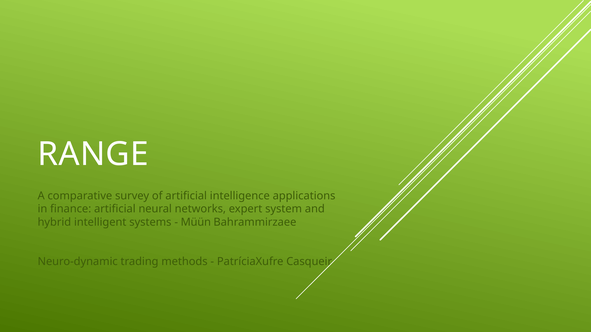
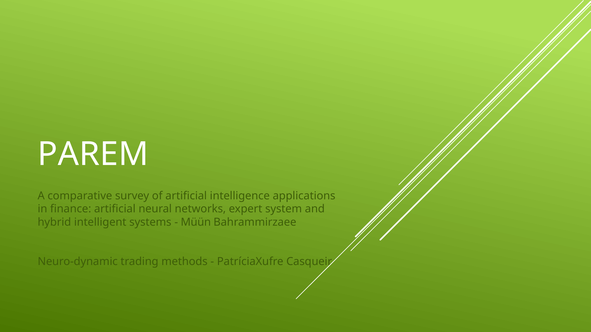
RANGE: RANGE -> PAREM
